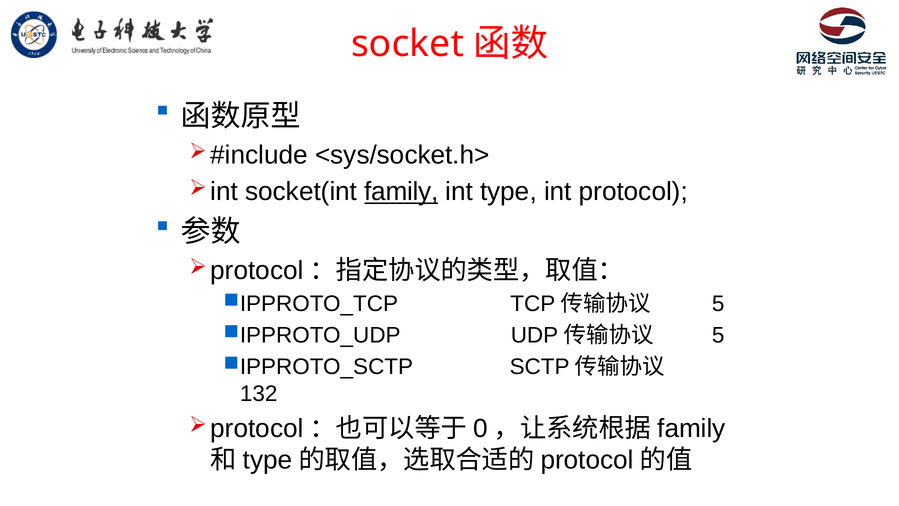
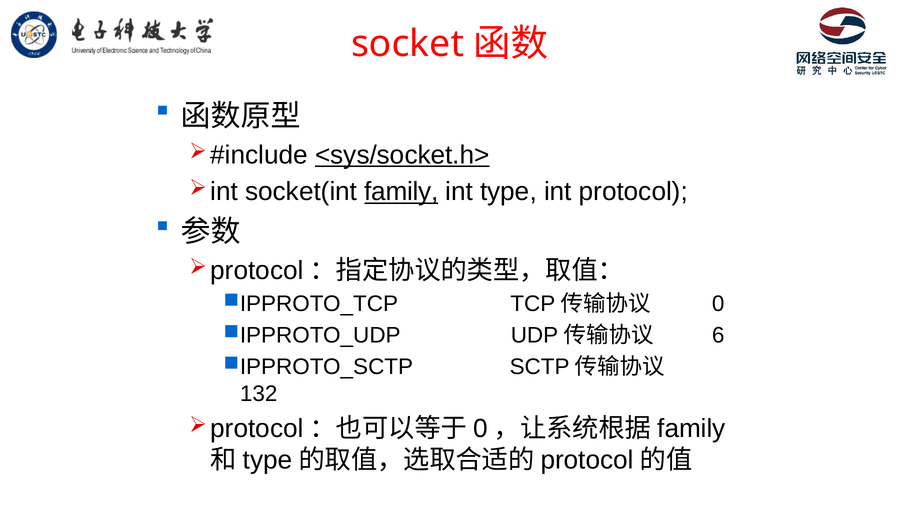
<sys/socket.h> underline: none -> present
5 at (718, 304): 5 -> 0
5 at (718, 335): 5 -> 6
